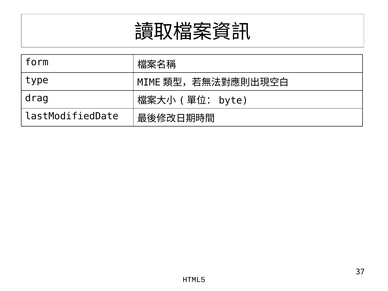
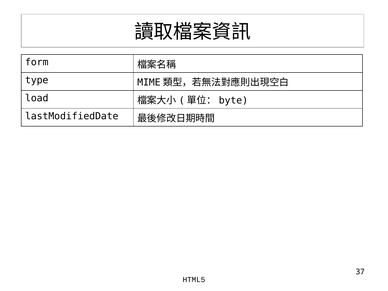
drag: drag -> load
